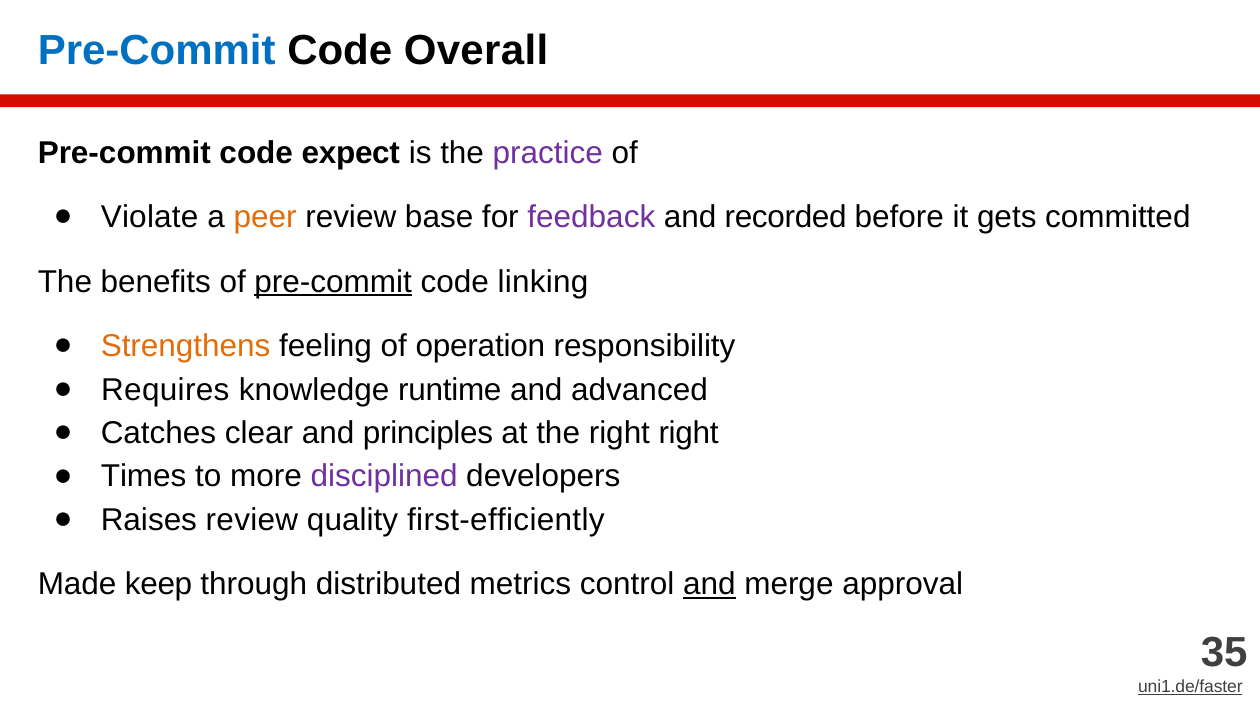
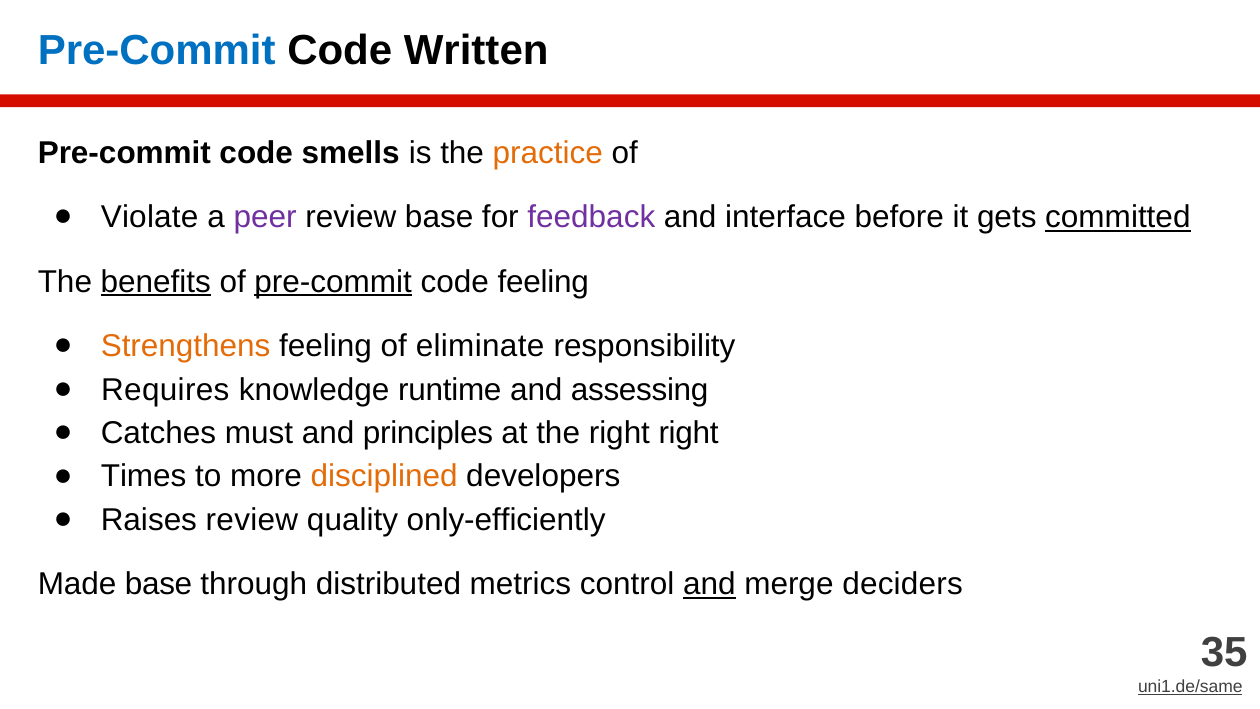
Overall: Overall -> Written
expect: expect -> smells
practice colour: purple -> orange
peer colour: orange -> purple
recorded: recorded -> interface
committed underline: none -> present
benefits underline: none -> present
code linking: linking -> feeling
operation: operation -> eliminate
advanced: advanced -> assessing
clear: clear -> must
disciplined colour: purple -> orange
first-efficiently: first-efficiently -> only-efficiently
Made keep: keep -> base
approval: approval -> deciders
uni1.de/faster: uni1.de/faster -> uni1.de/same
